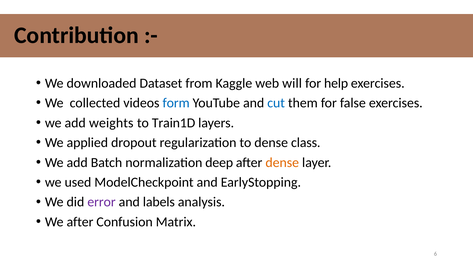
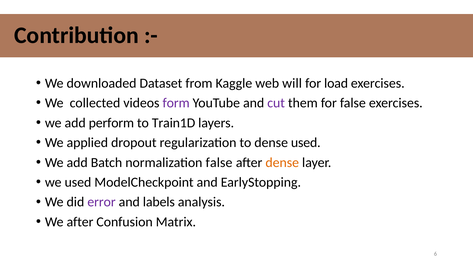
help: help -> load
form colour: blue -> purple
cut colour: blue -> purple
weights: weights -> perform
dense class: class -> used
normalization deep: deep -> false
